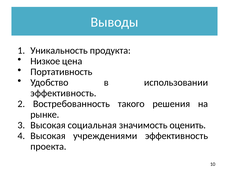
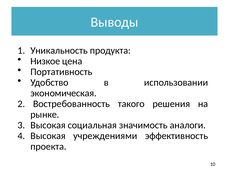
эффективность at (63, 93): эффективность -> экономическая
оценить: оценить -> аналоги
